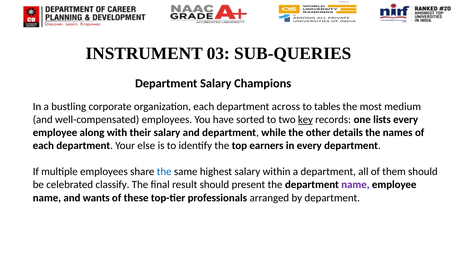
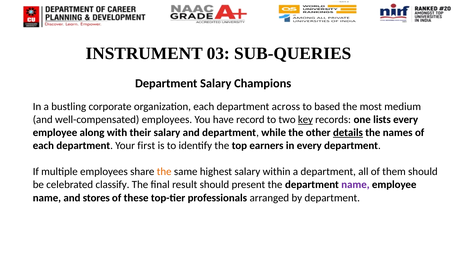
tables: tables -> based
sorted: sorted -> record
details underline: none -> present
else: else -> first
the at (164, 171) colour: blue -> orange
wants: wants -> stores
